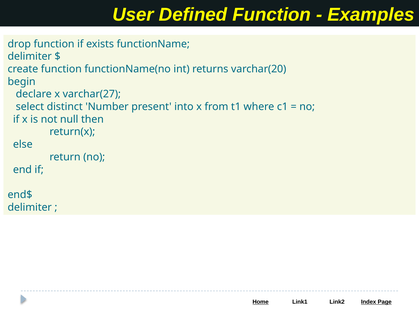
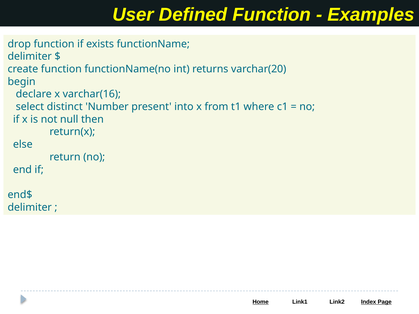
varchar(27: varchar(27 -> varchar(16
